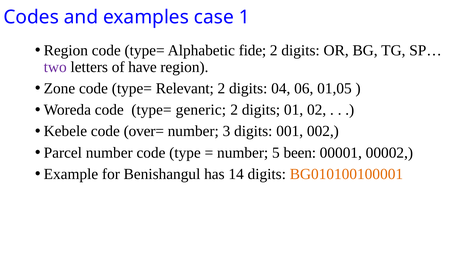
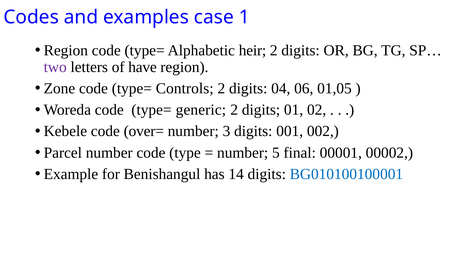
fide: fide -> heir
Relevant: Relevant -> Controls
been: been -> final
BG010100100001 colour: orange -> blue
